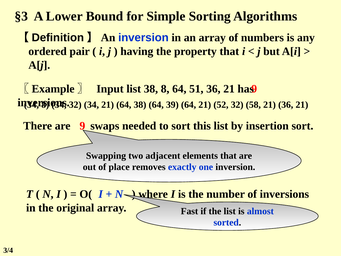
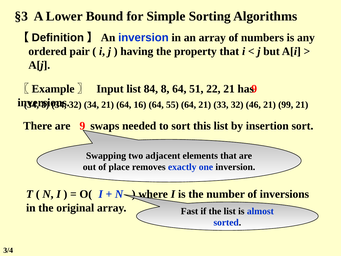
list 38: 38 -> 84
51 36: 36 -> 22
64 38: 38 -> 16
39: 39 -> 55
52: 52 -> 33
58: 58 -> 46
21 36: 36 -> 99
